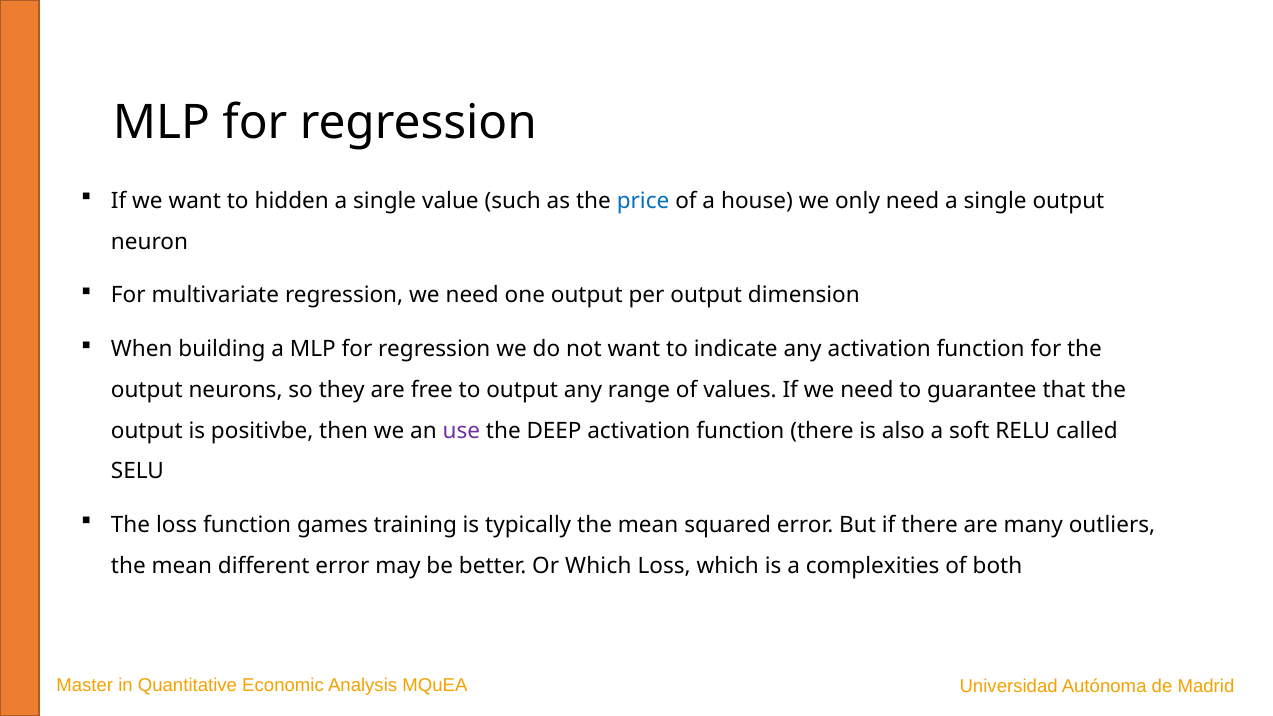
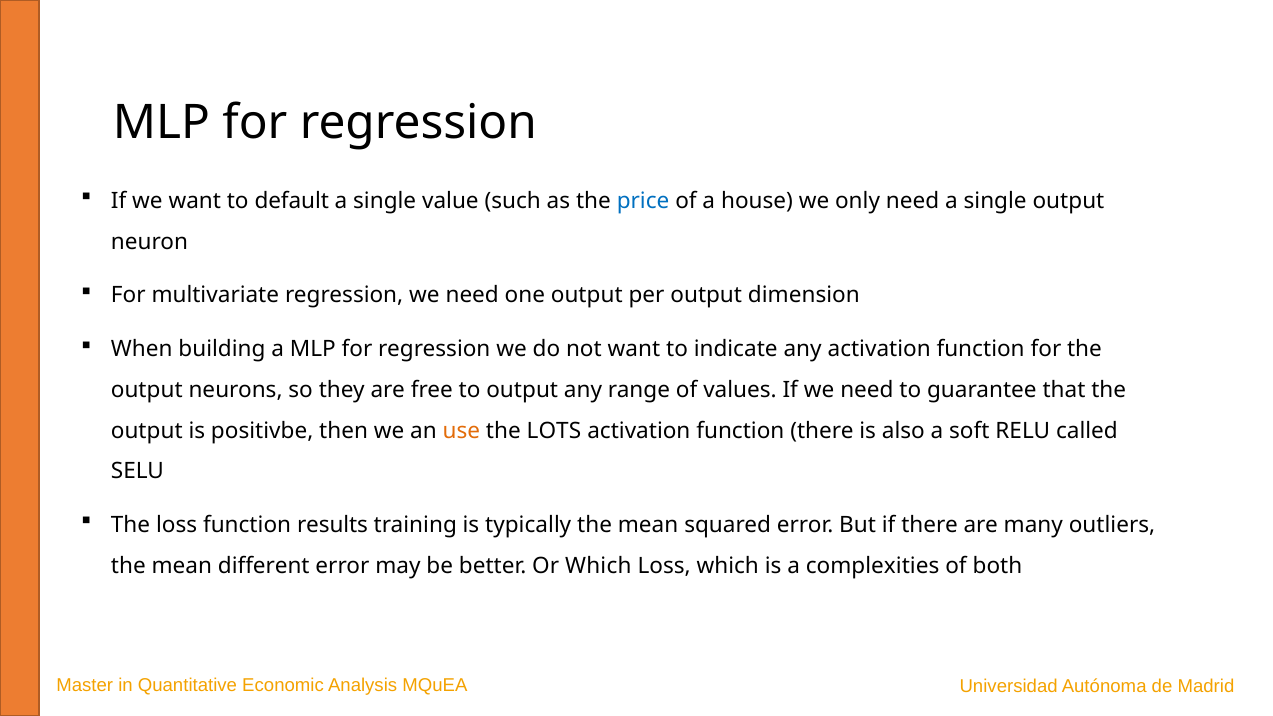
hidden: hidden -> default
use colour: purple -> orange
DEEP: DEEP -> LOTS
games: games -> results
